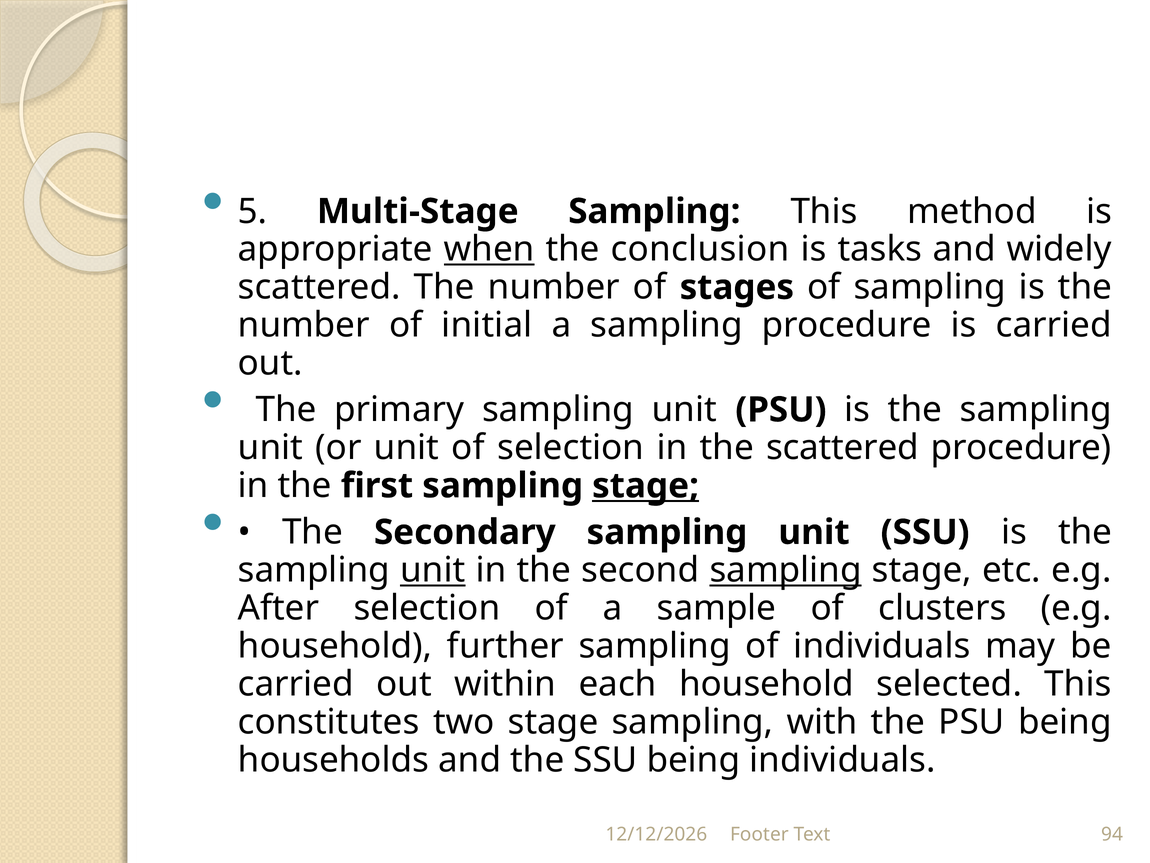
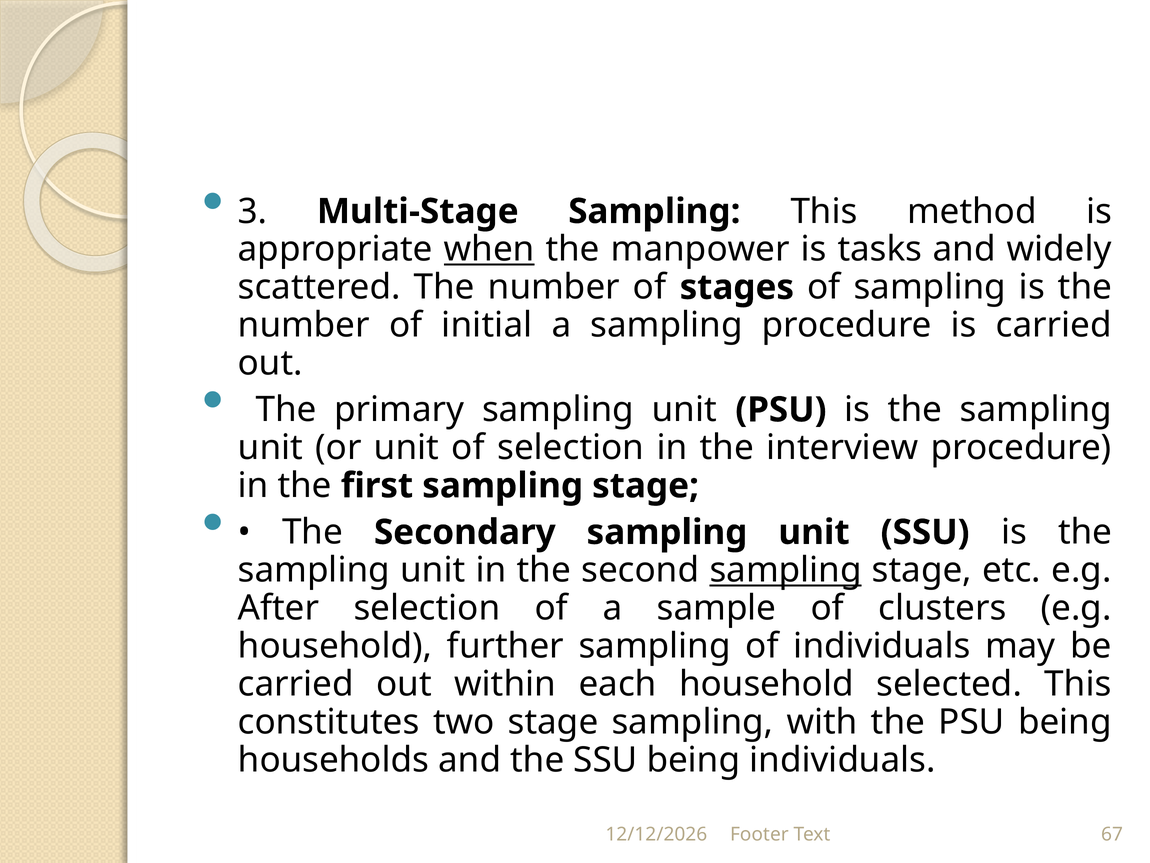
5: 5 -> 3
conclusion: conclusion -> manpower
the scattered: scattered -> interview
stage at (646, 485) underline: present -> none
unit at (433, 570) underline: present -> none
94: 94 -> 67
